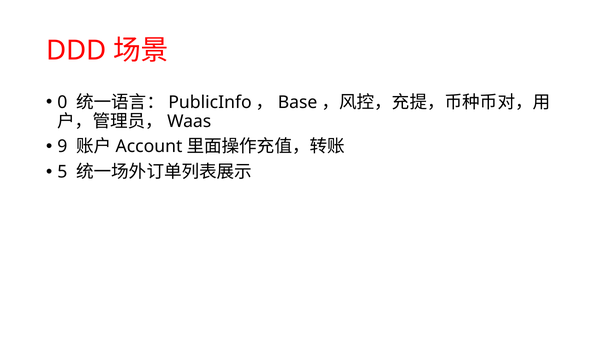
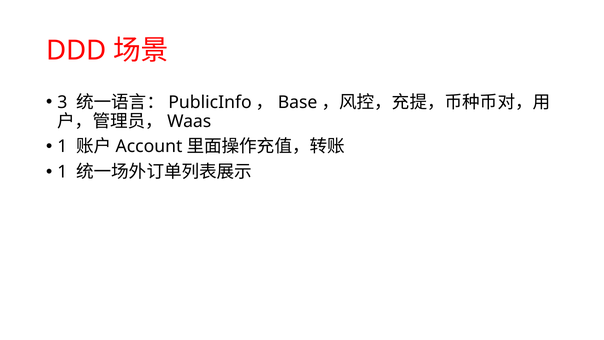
0: 0 -> 3
9 at (62, 146): 9 -> 1
5 at (62, 172): 5 -> 1
